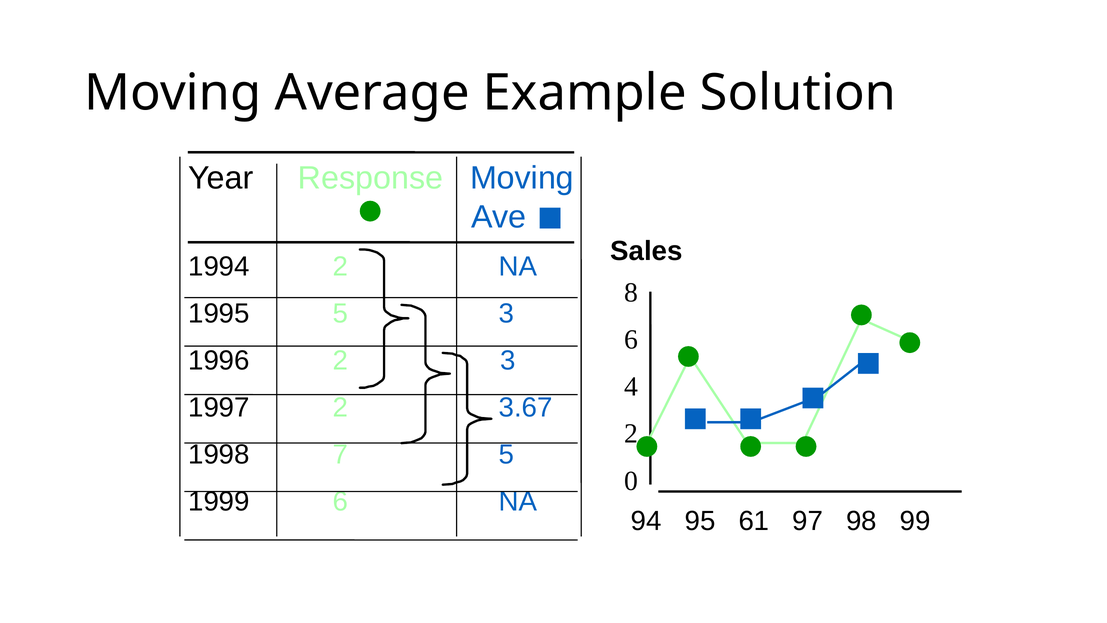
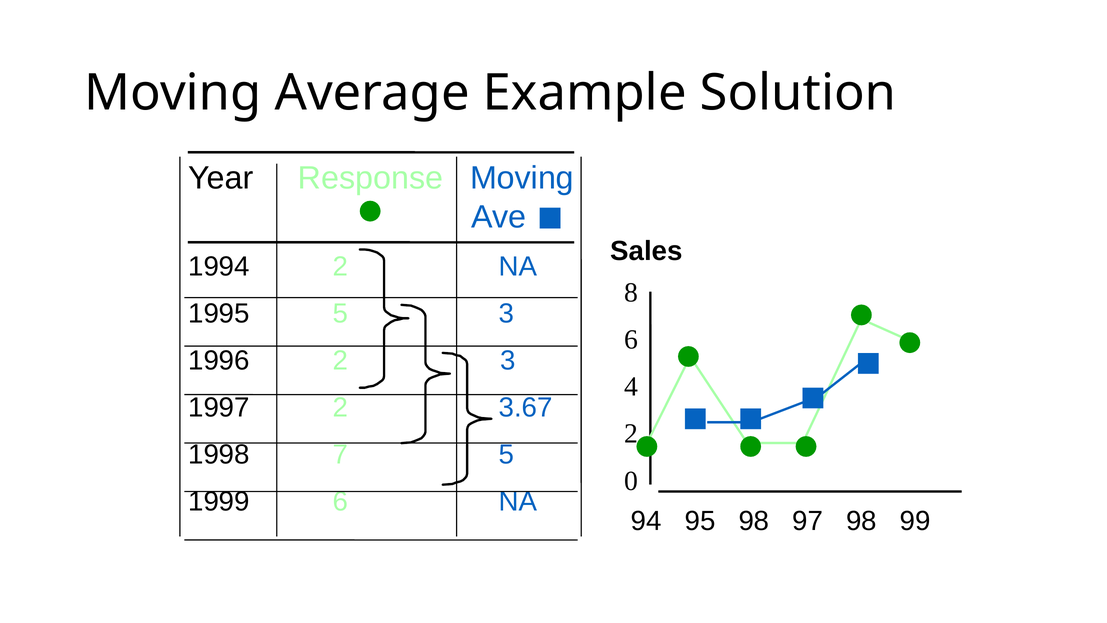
95 61: 61 -> 98
